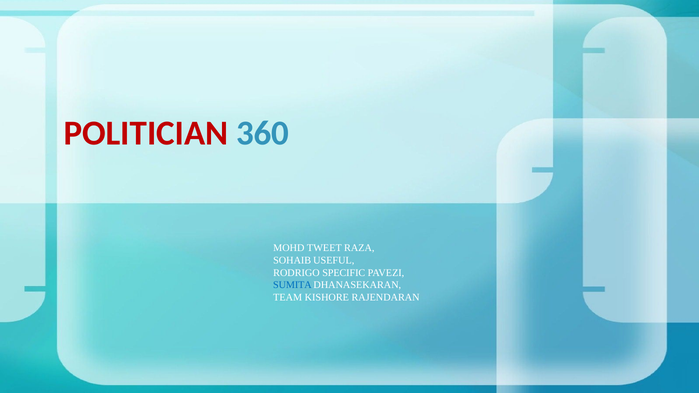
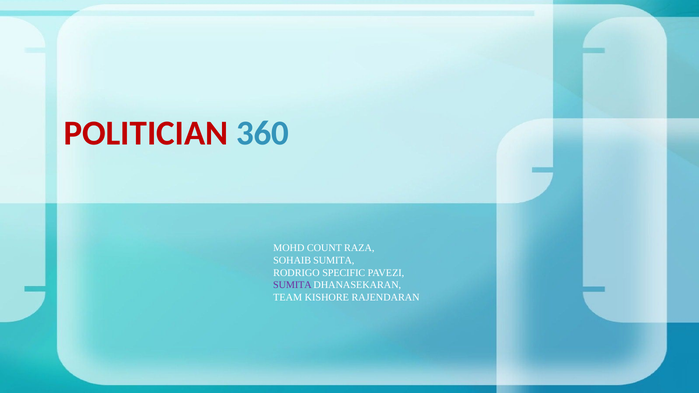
TWEET: TWEET -> COUNT
SOHAIB USEFUL: USEFUL -> SUMITA
SUMITA at (292, 285) colour: blue -> purple
